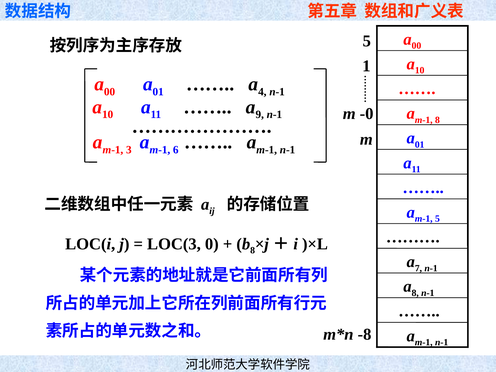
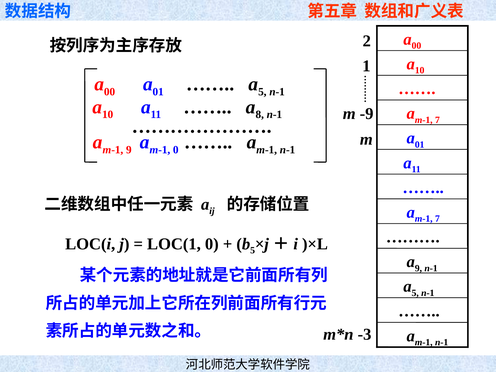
5 at (367, 41): 5 -> 2
4 at (262, 92): 4 -> 5
9: 9 -> 8
8 at (437, 120): 8 -> 7
-0: -0 -> -9
3 at (129, 150): 3 -> 9
6 at (176, 150): 6 -> 0
5 at (437, 219): 5 -> 7
LOC(3: LOC(3 -> LOC(1
8 at (253, 250): 8 -> 5
7 at (418, 268): 7 -> 9
8 at (415, 293): 8 -> 5
-8: -8 -> -3
